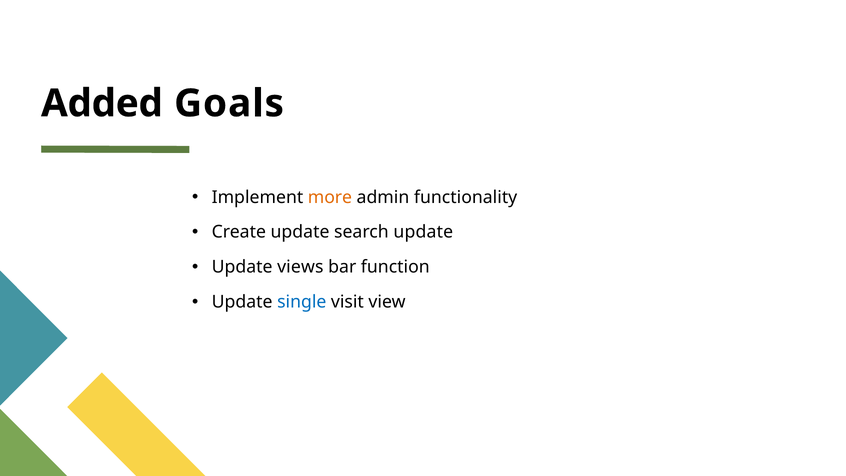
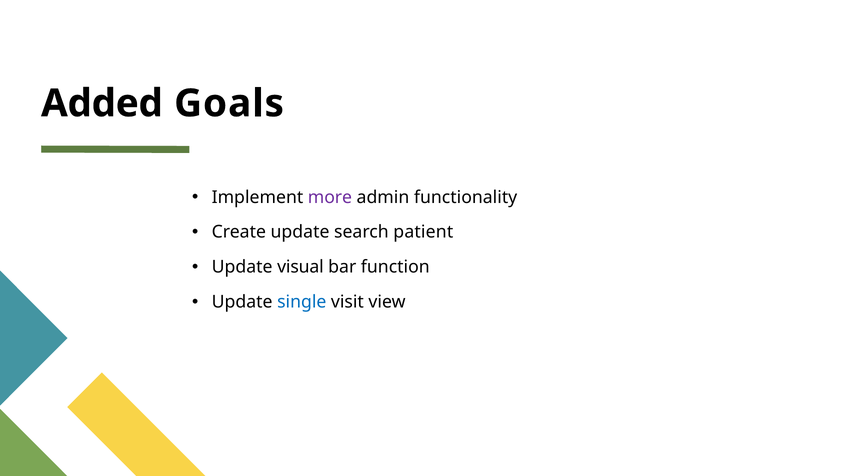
more colour: orange -> purple
search update: update -> patient
views: views -> visual
